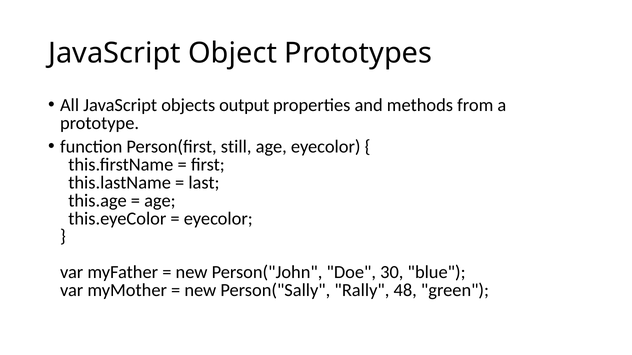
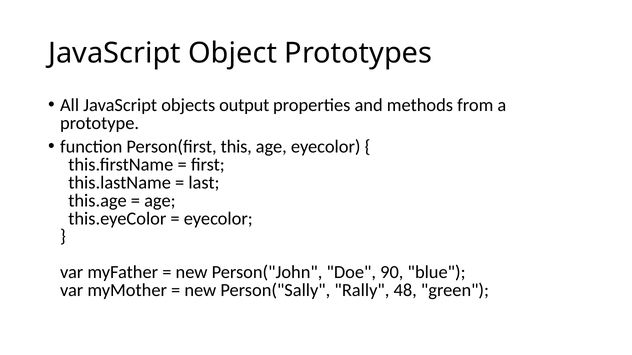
still: still -> this
30: 30 -> 90
